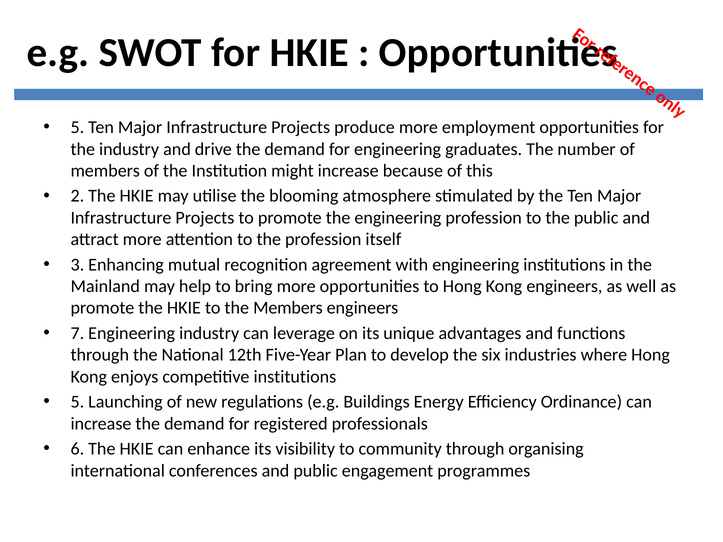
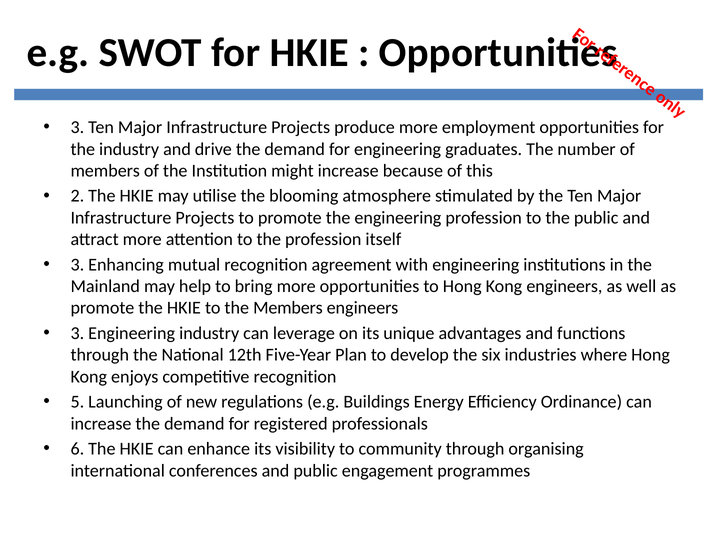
5 at (77, 127): 5 -> 3
7 at (77, 333): 7 -> 3
competitive institutions: institutions -> recognition
